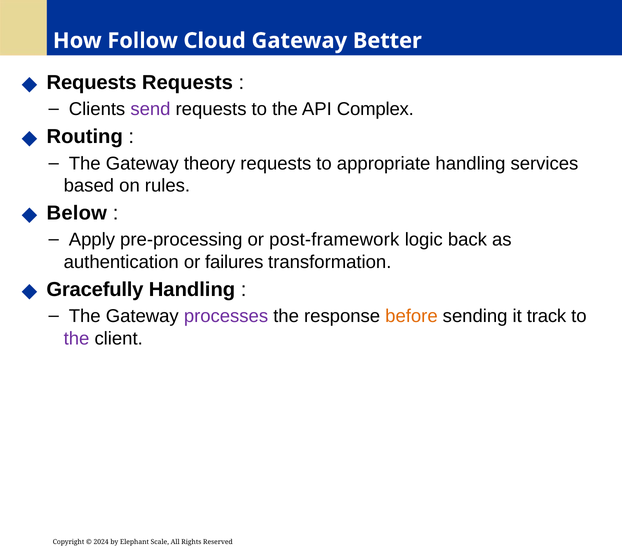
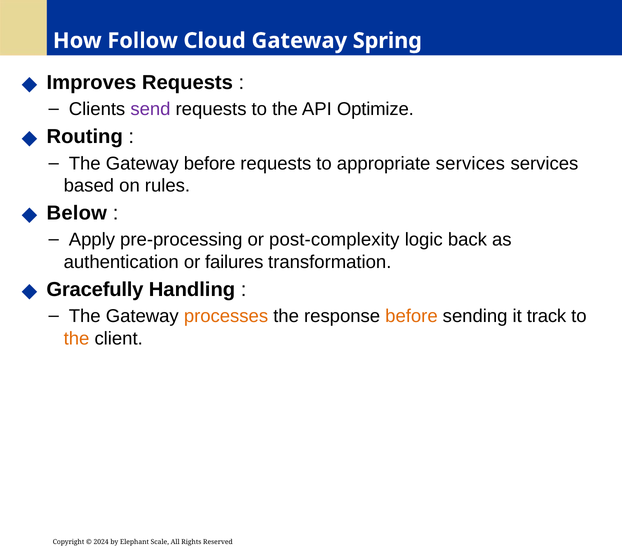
Better: Better -> Spring
Requests at (92, 83): Requests -> Improves
Complex: Complex -> Optimize
Gateway theory: theory -> before
appropriate handling: handling -> services
post-framework: post-framework -> post-complexity
processes colour: purple -> orange
the at (77, 339) colour: purple -> orange
